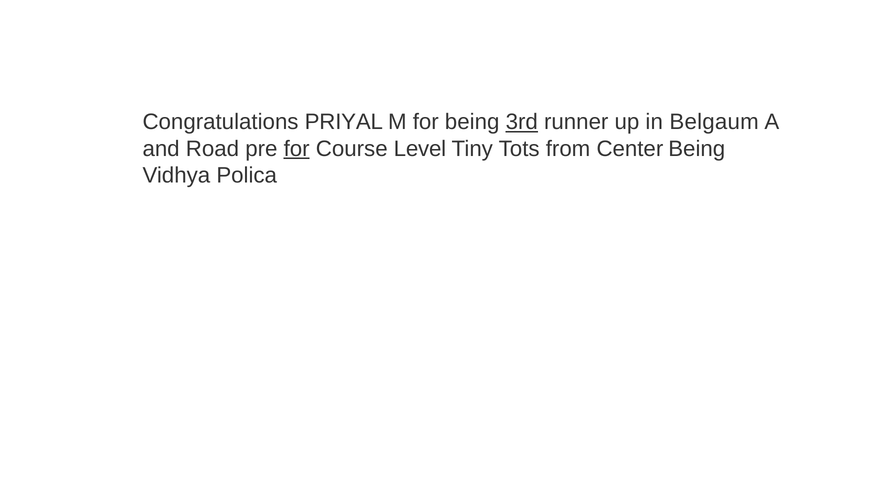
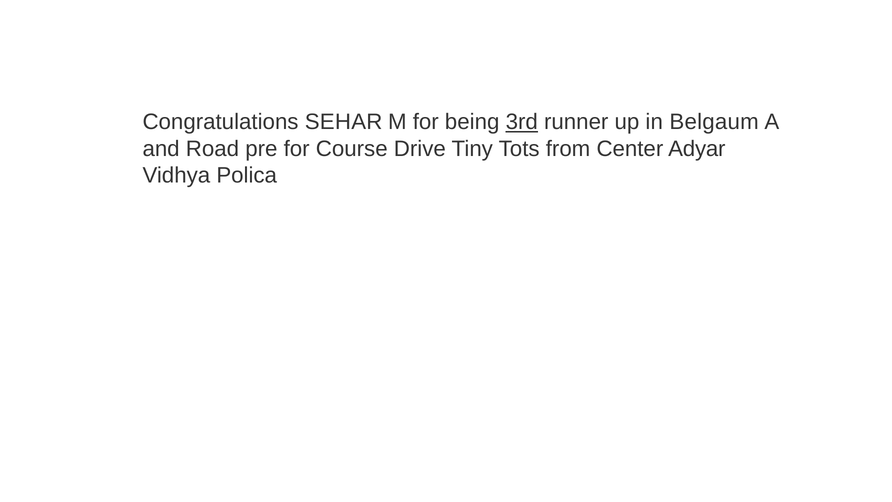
PRIYAL: PRIYAL -> SEHAR
for at (297, 149) underline: present -> none
Level: Level -> Drive
Center Being: Being -> Adyar
